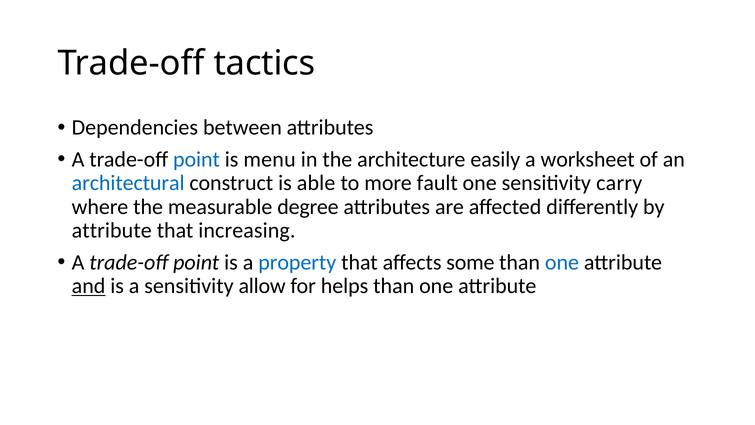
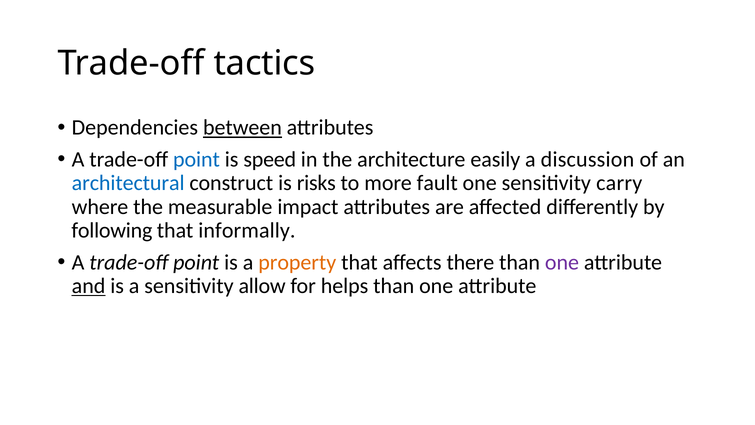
between underline: none -> present
menu: menu -> speed
worksheet: worksheet -> discussion
able: able -> risks
degree: degree -> impact
attribute at (112, 230): attribute -> following
increasing: increasing -> informally
property colour: blue -> orange
some: some -> there
one at (562, 262) colour: blue -> purple
